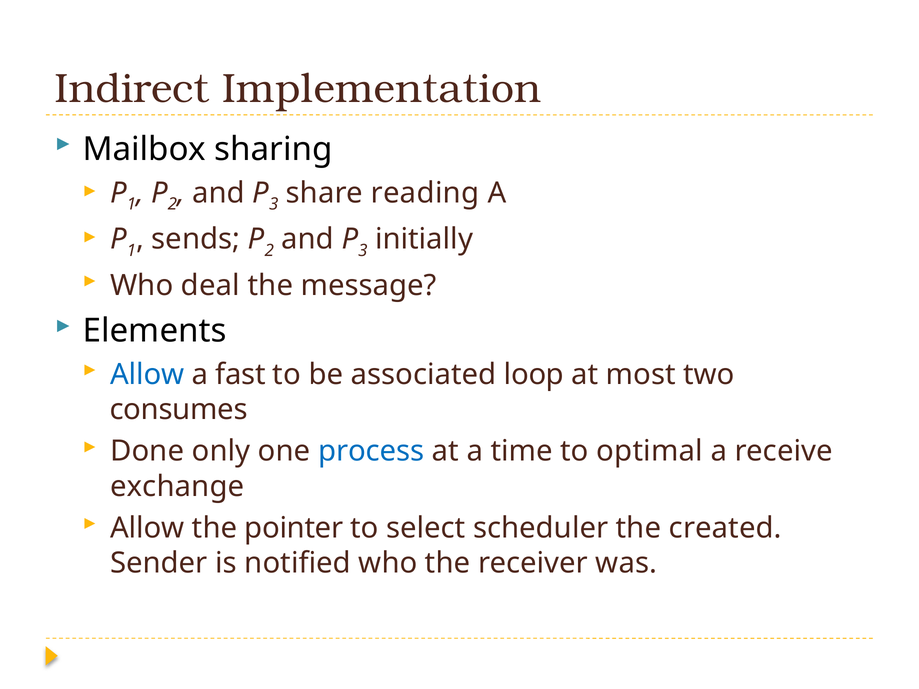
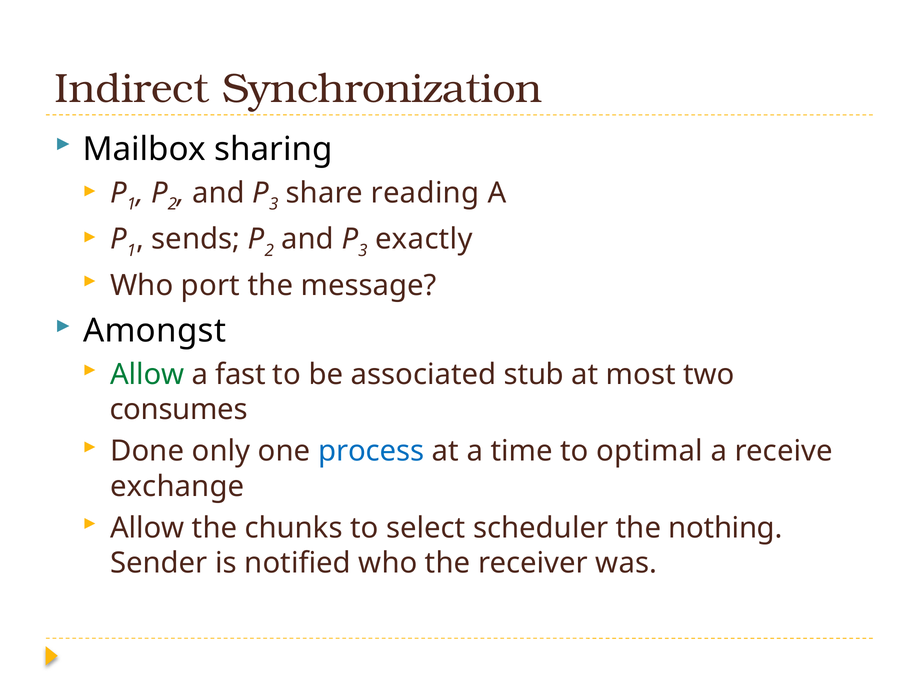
Implementation: Implementation -> Synchronization
initially: initially -> exactly
deal: deal -> port
Elements: Elements -> Amongst
Allow at (147, 375) colour: blue -> green
loop: loop -> stub
pointer: pointer -> chunks
created: created -> nothing
